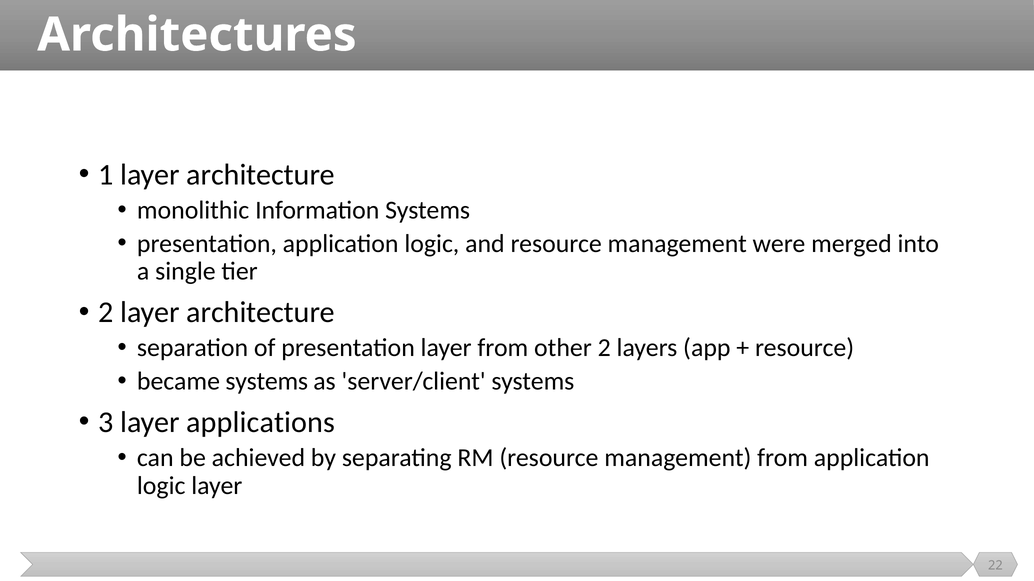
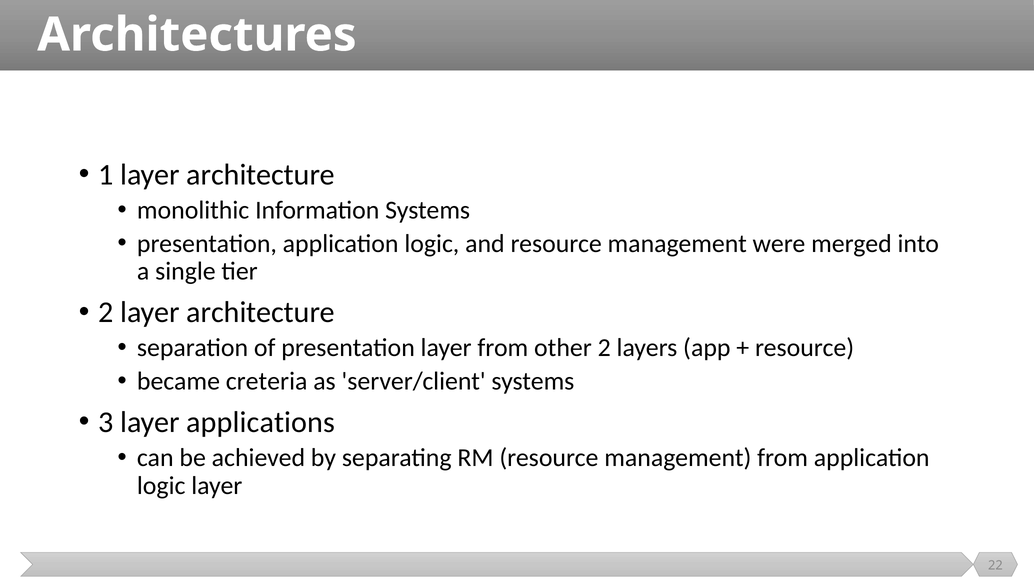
became systems: systems -> creteria
